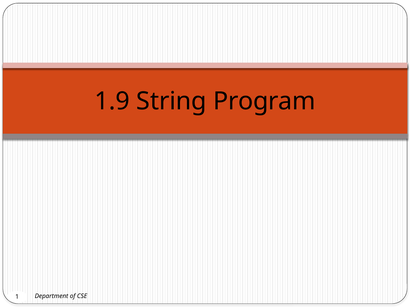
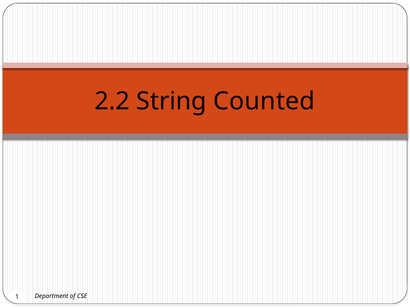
1.9: 1.9 -> 2.2
Program: Program -> Counted
